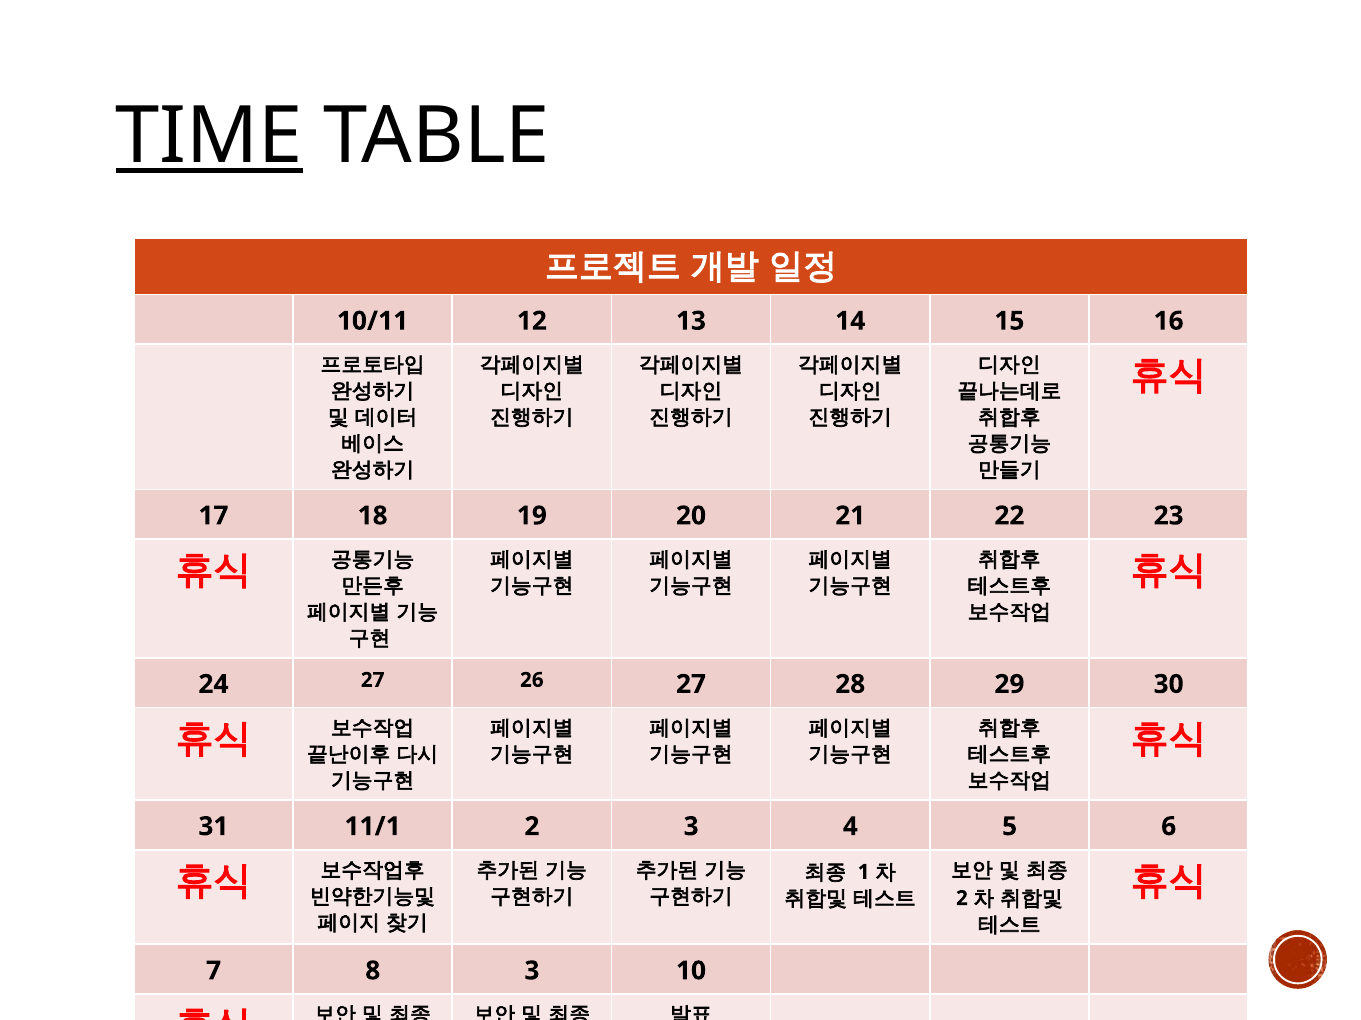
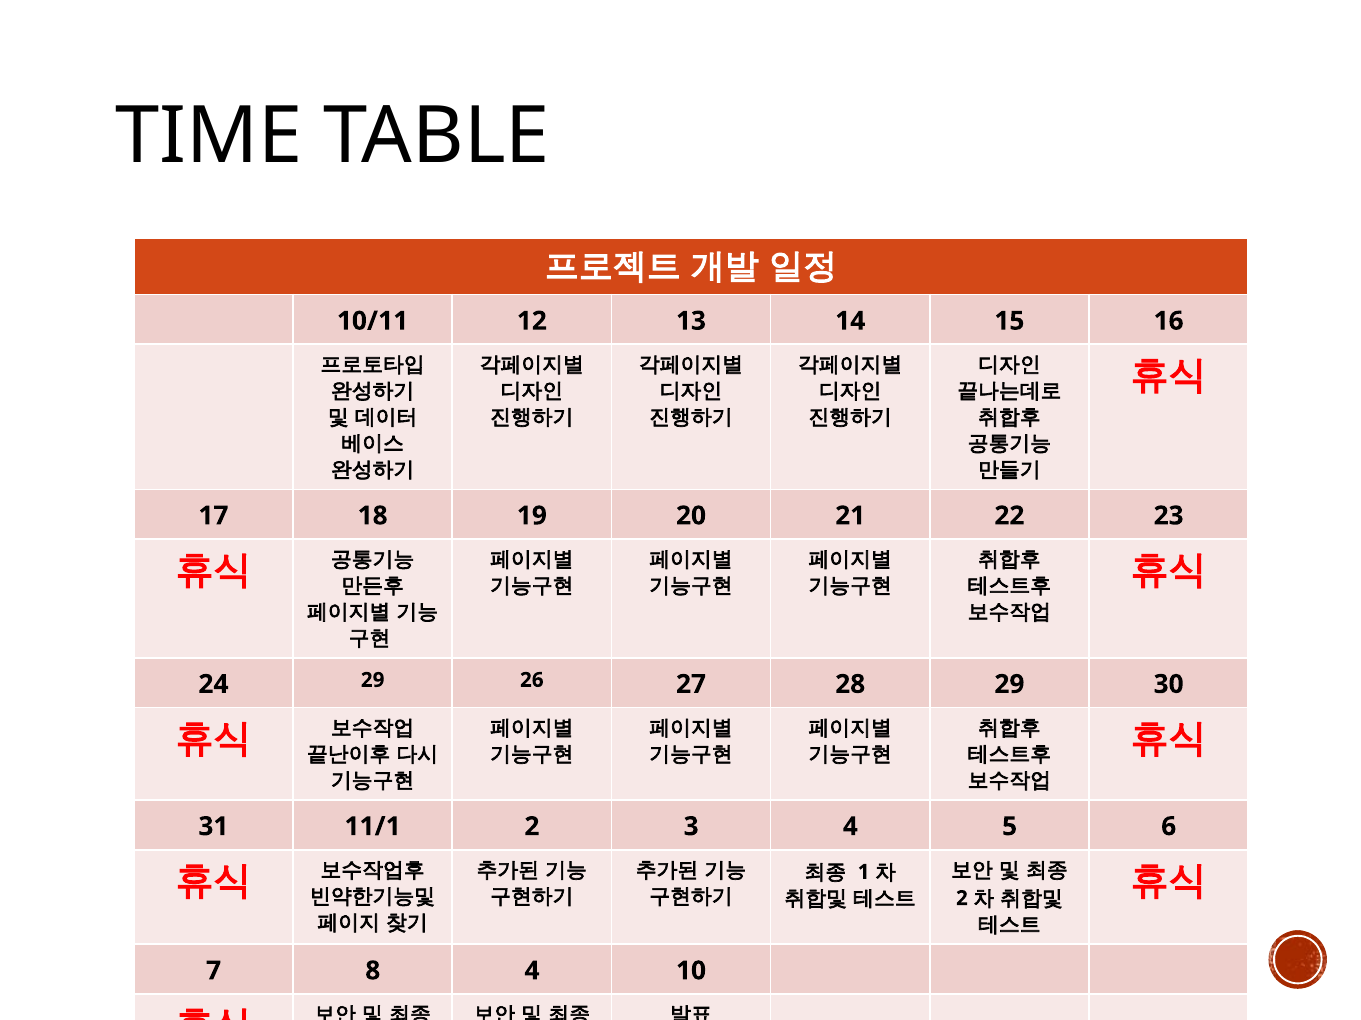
TIME underline: present -> none
24 27: 27 -> 29
8 3: 3 -> 4
